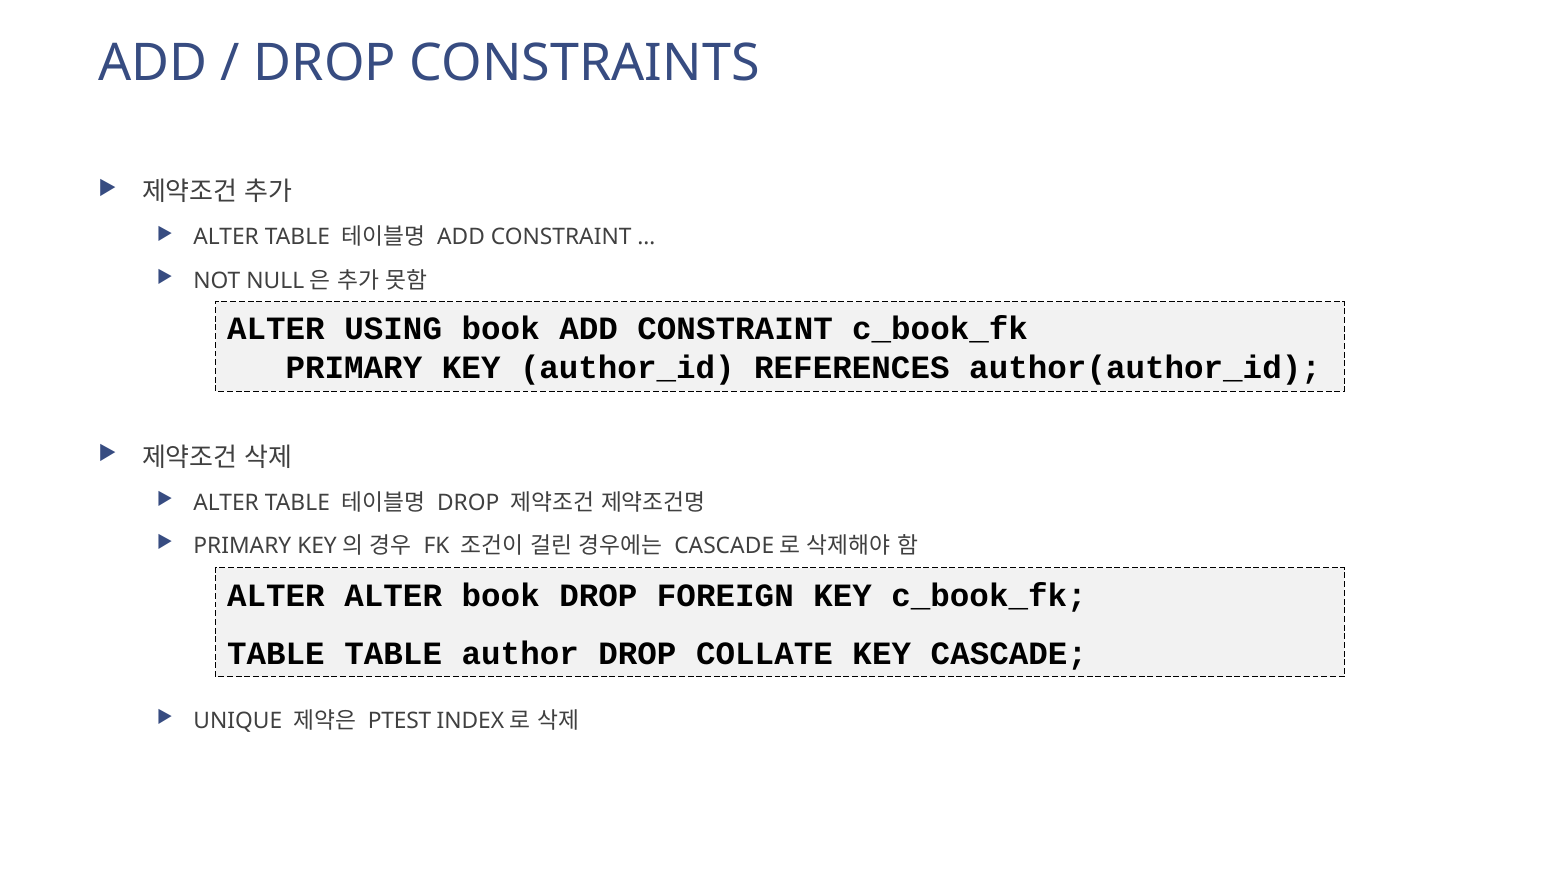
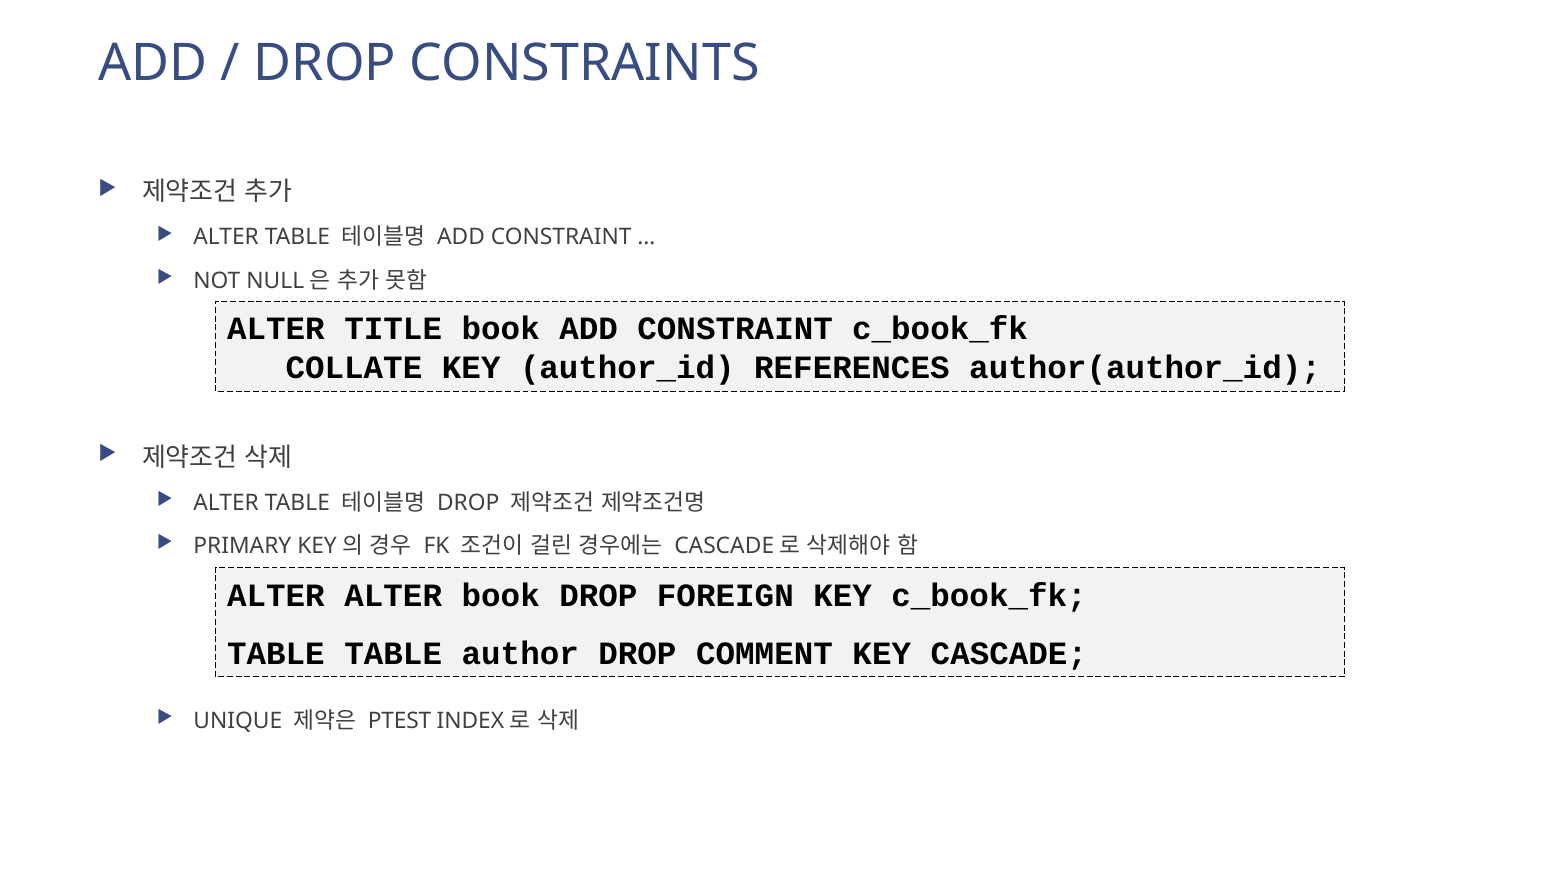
USING: USING -> TITLE
PRIMARY at (354, 368): PRIMARY -> COLLATE
COLLATE: COLLATE -> COMMENT
